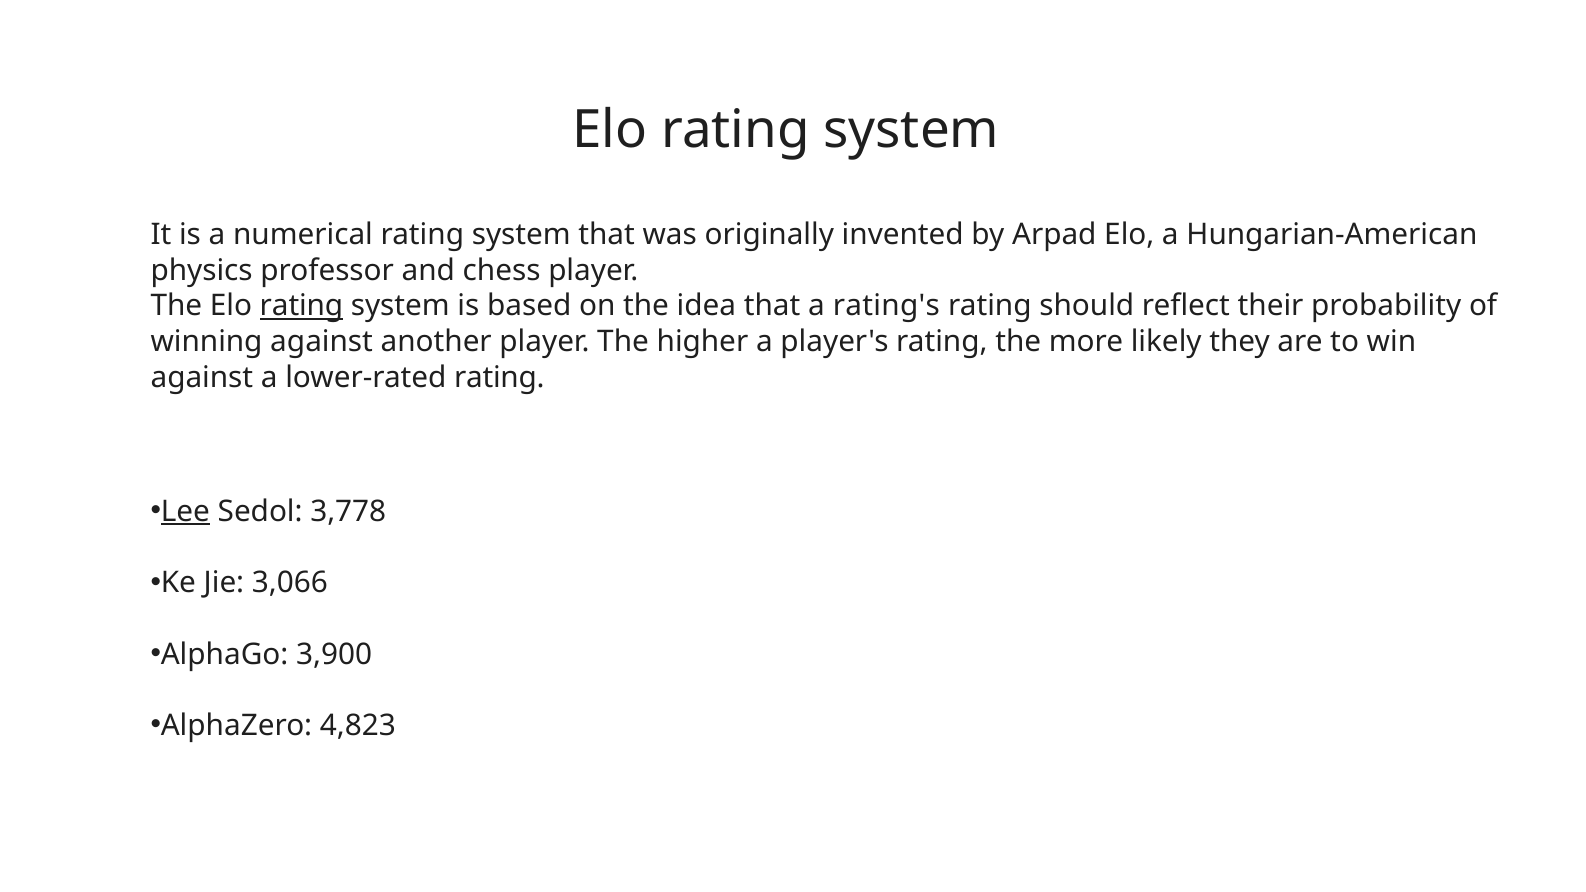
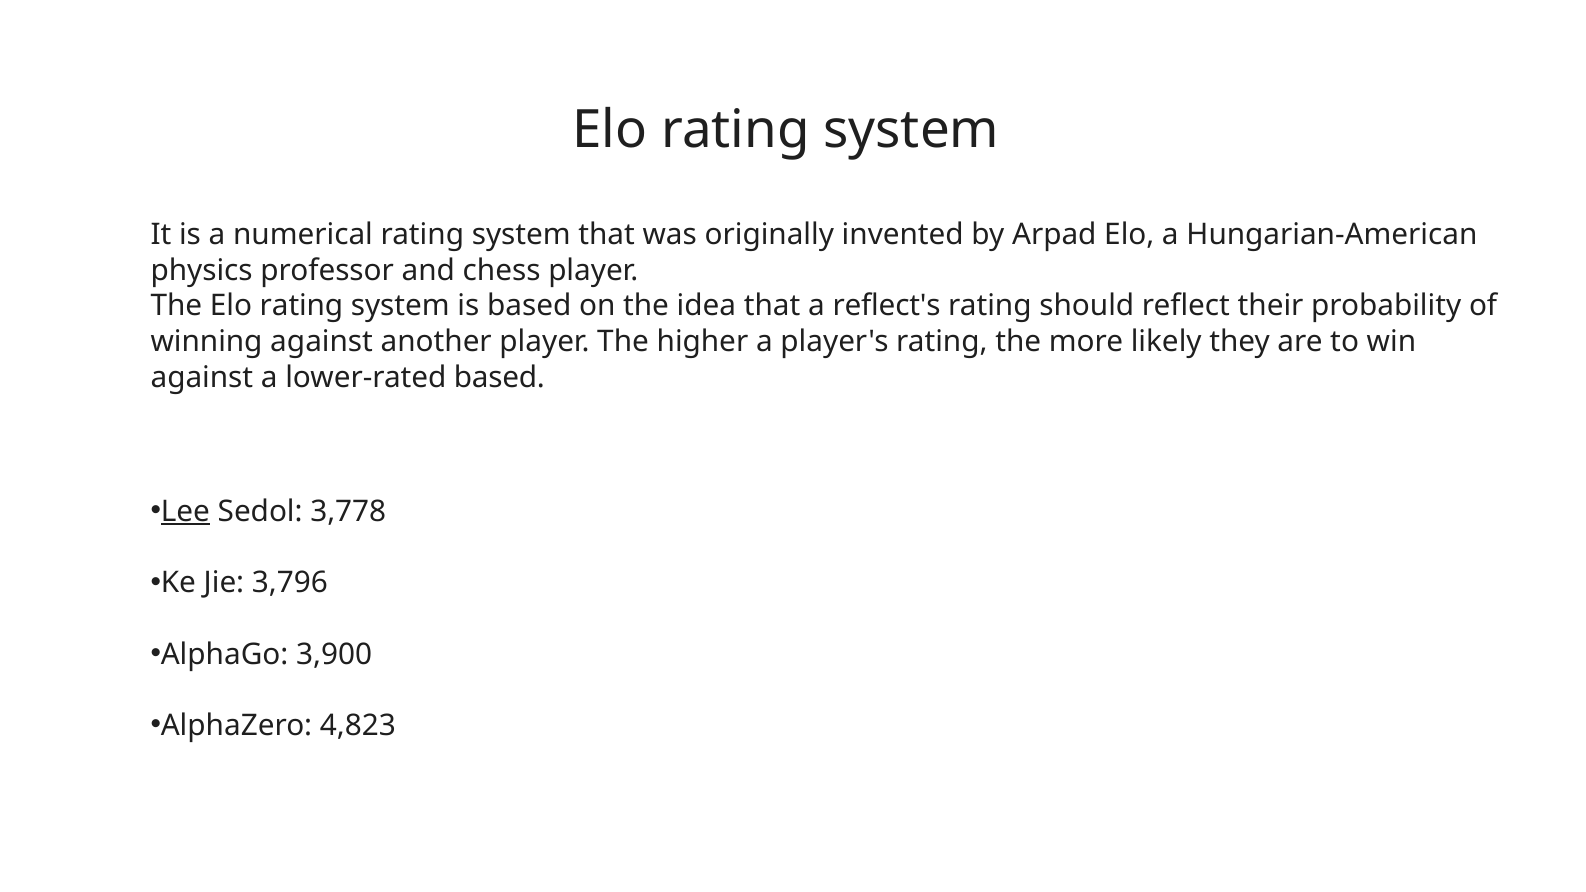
rating at (302, 306) underline: present -> none
rating's: rating's -> reflect's
lower-rated rating: rating -> based
3,066: 3,066 -> 3,796
